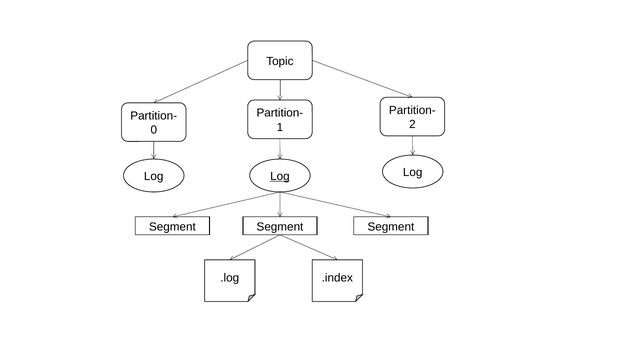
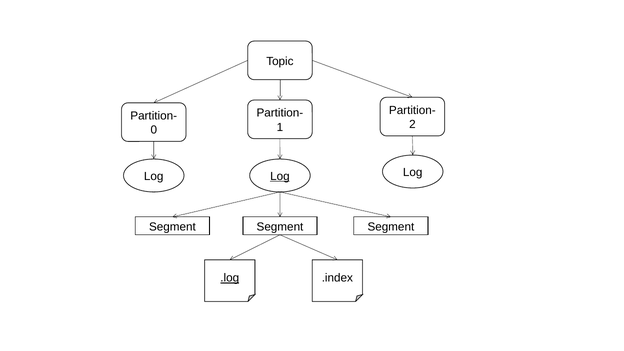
.log underline: none -> present
